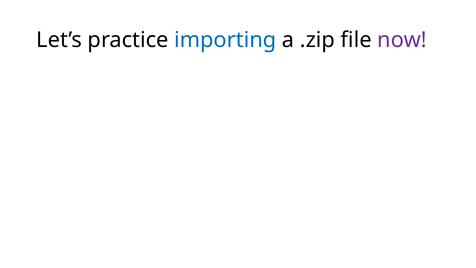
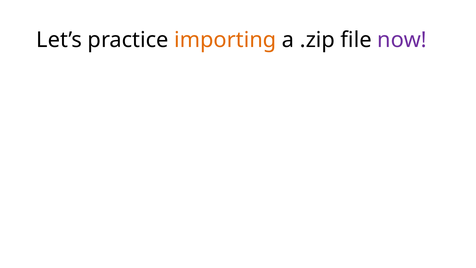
importing colour: blue -> orange
